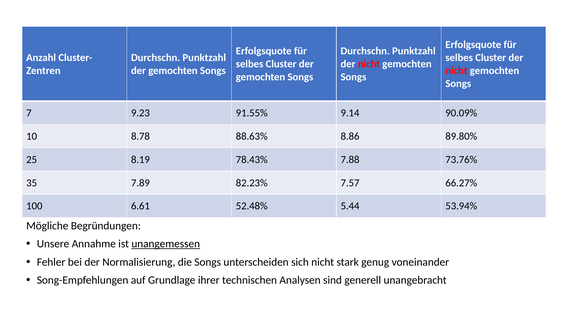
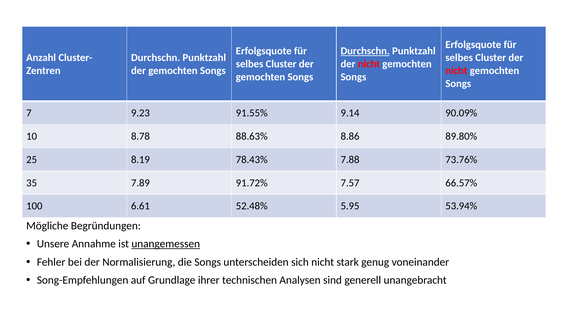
Durchschn at (365, 51) underline: none -> present
82.23%: 82.23% -> 91.72%
66.27%: 66.27% -> 66.57%
5.44: 5.44 -> 5.95
